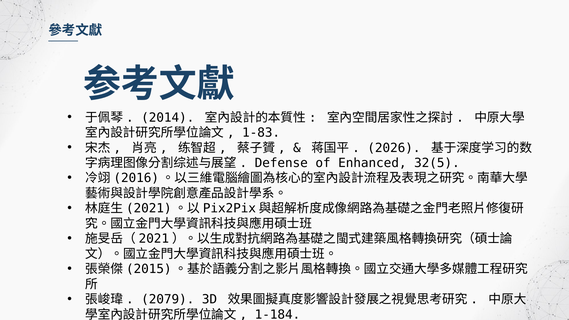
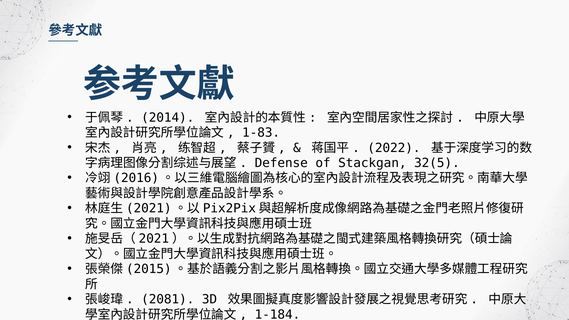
2026: 2026 -> 2022
Enhanced: Enhanced -> Stackgan
2079: 2079 -> 2081
